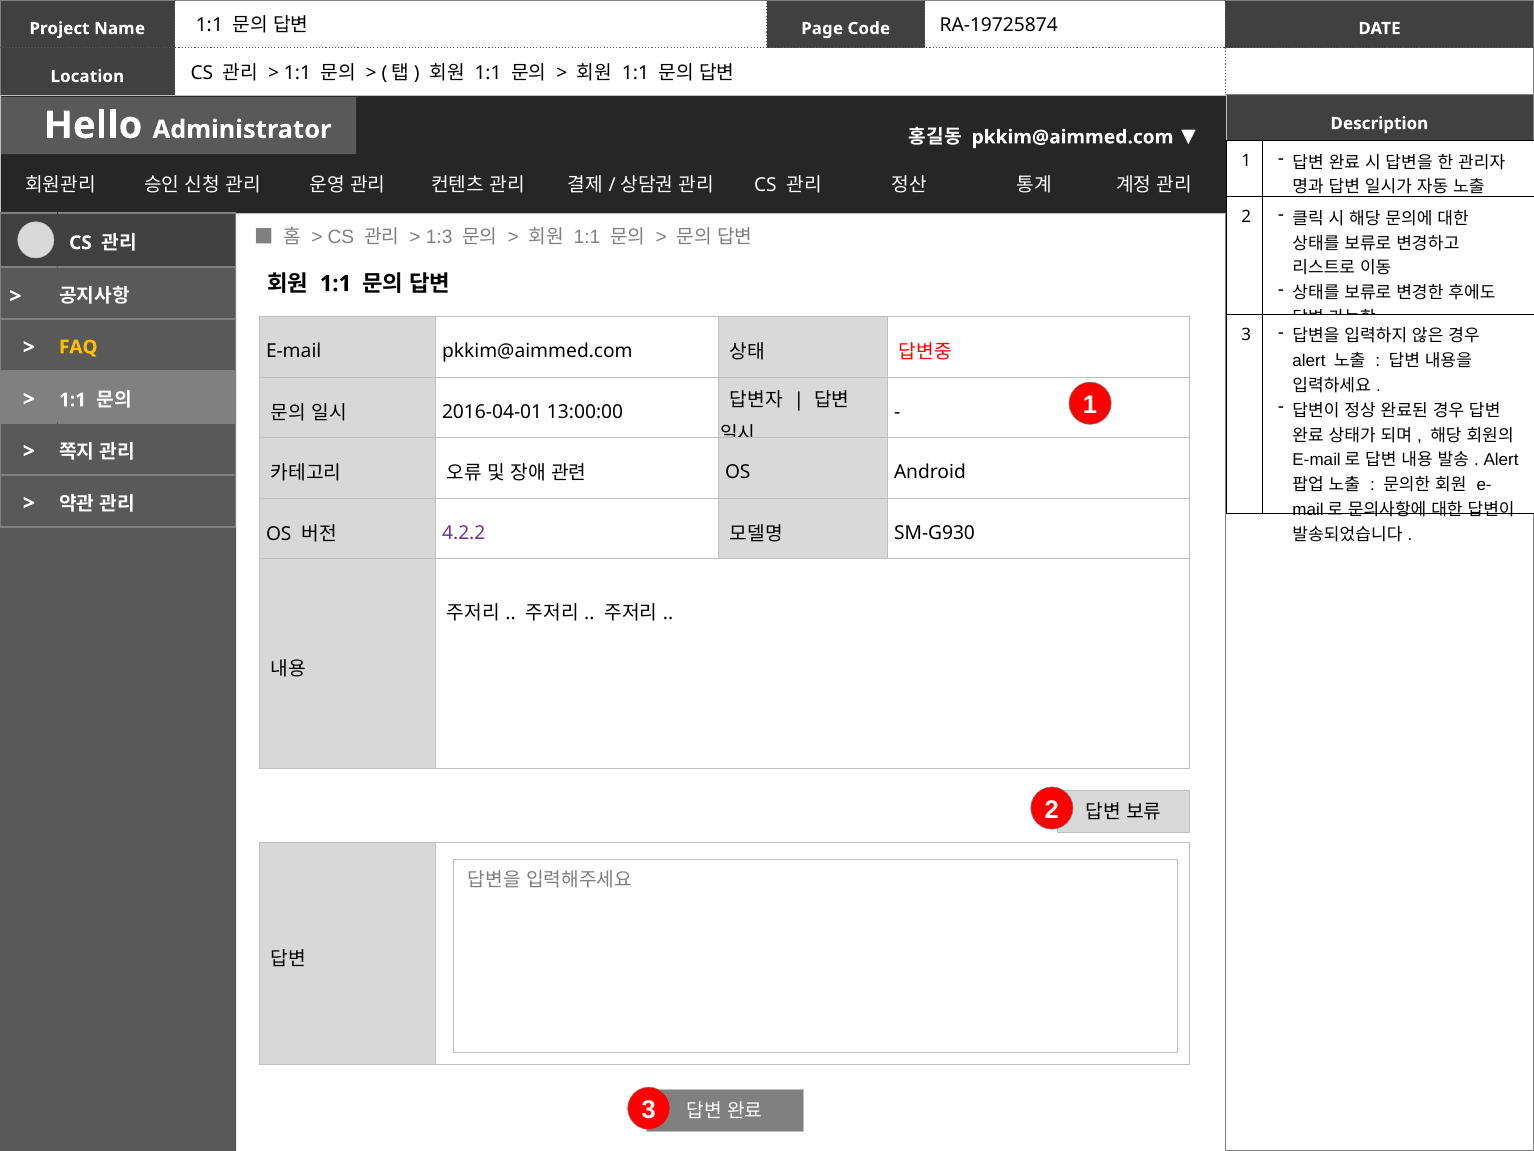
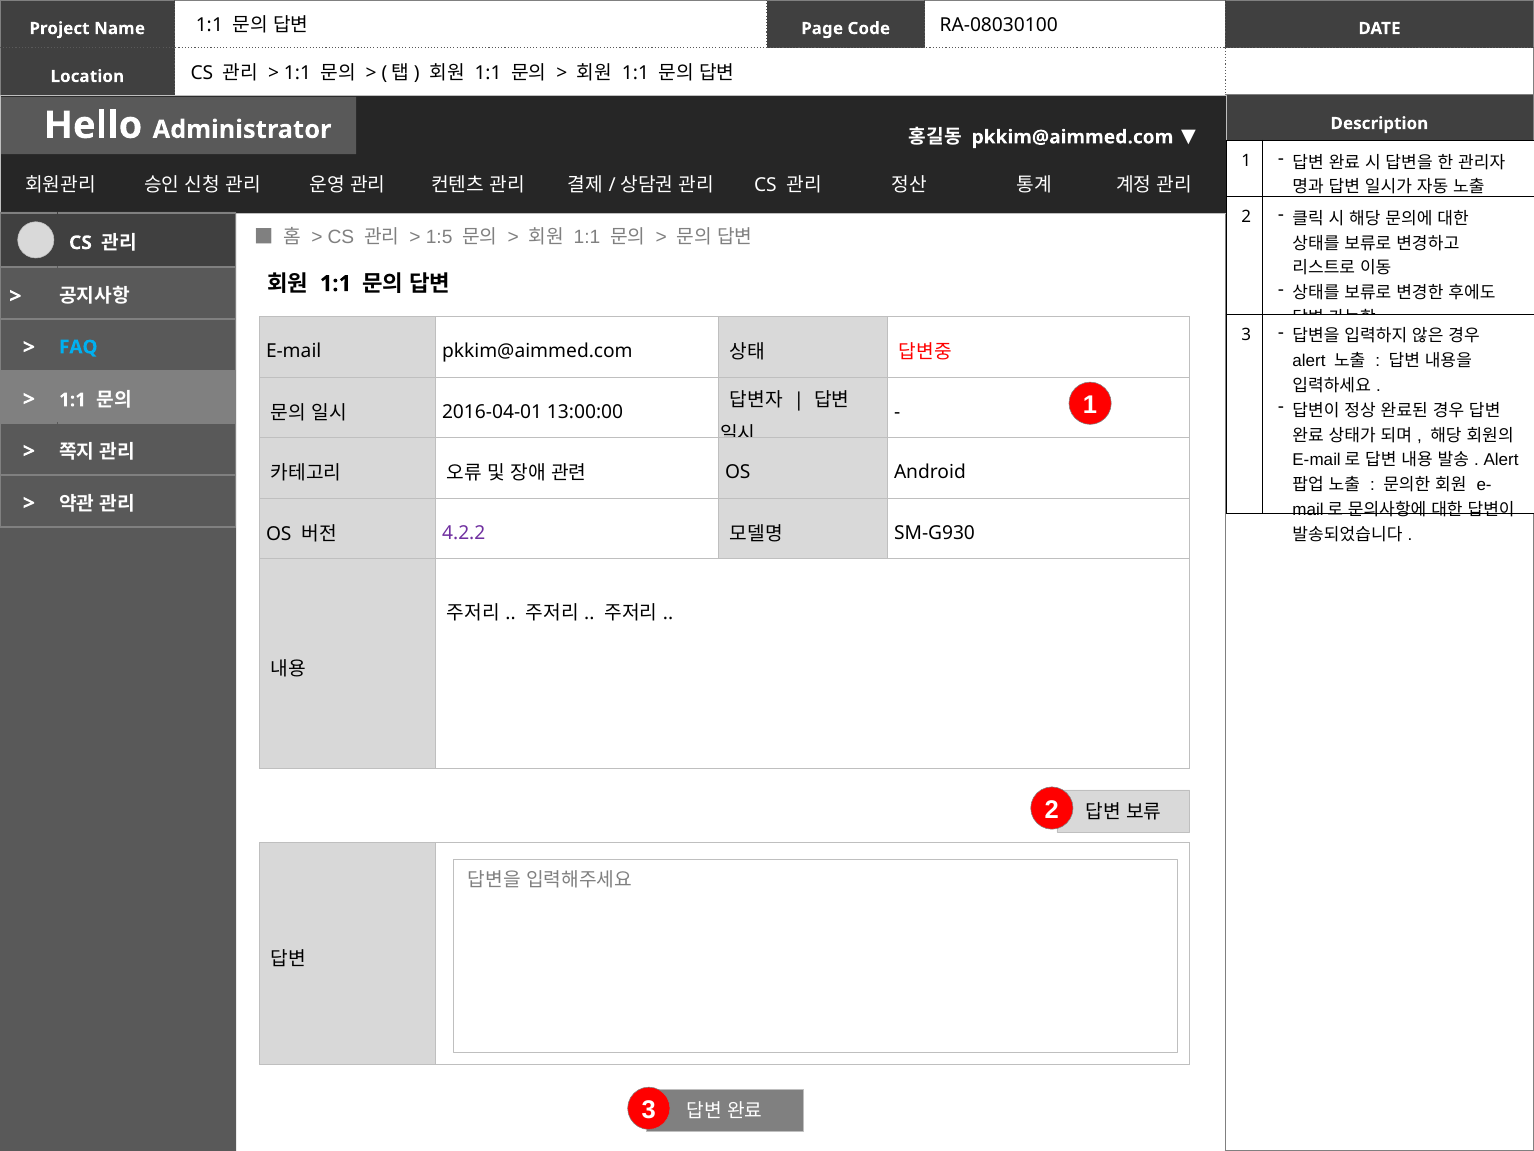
RA-19725874: RA-19725874 -> RA-08030100
1:3: 1:3 -> 1:5
FAQ colour: yellow -> light blue
